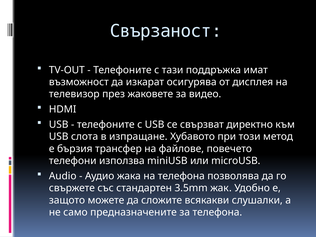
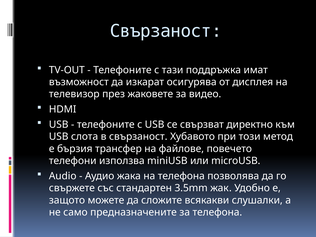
в изпращане: изпращане -> свързаност
